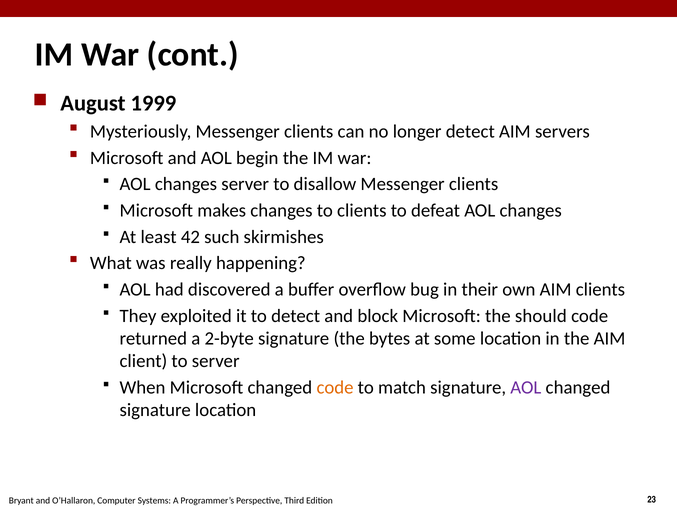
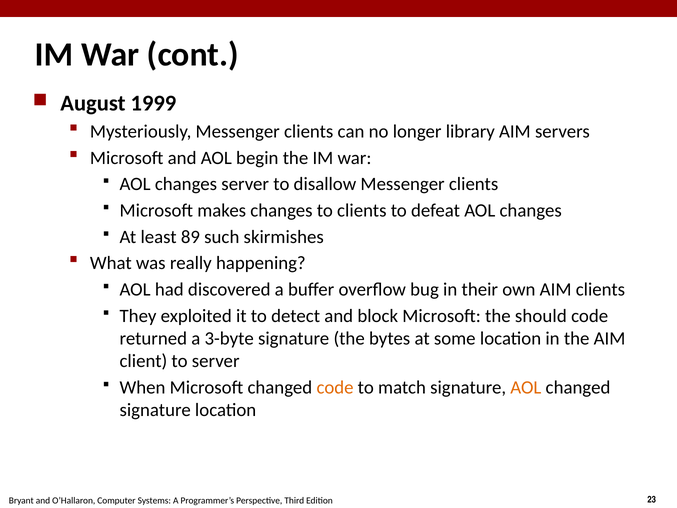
longer detect: detect -> library
42: 42 -> 89
2-byte: 2-byte -> 3-byte
AOL at (526, 387) colour: purple -> orange
